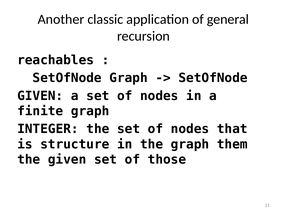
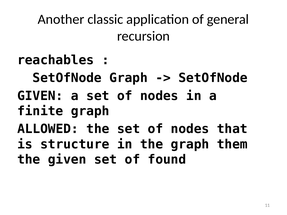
INTEGER: INTEGER -> ALLOWED
those: those -> found
